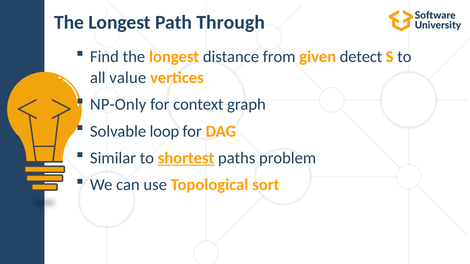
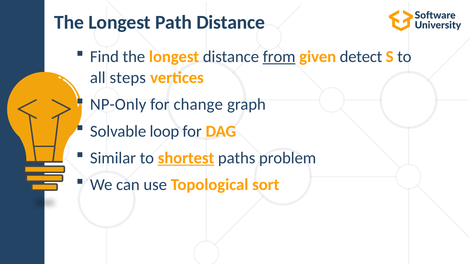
Path Through: Through -> Distance
from underline: none -> present
value: value -> steps
context: context -> change
